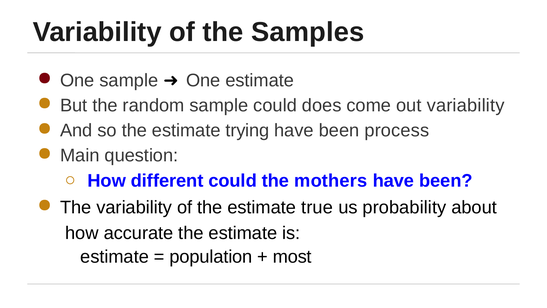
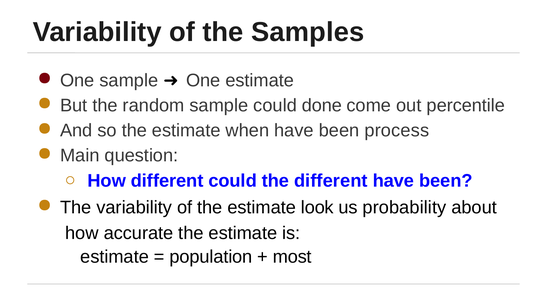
does: does -> done
out variability: variability -> percentile
trying: trying -> when
the mothers: mothers -> different
true: true -> look
